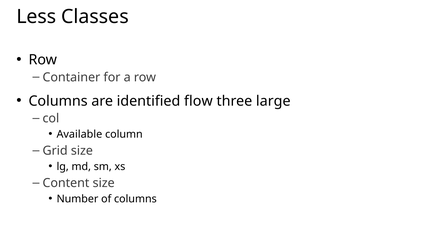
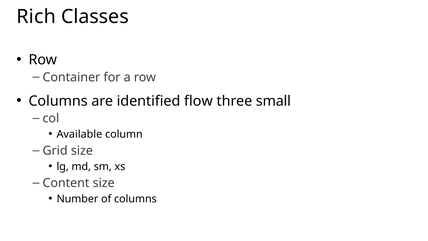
Less: Less -> Rich
large: large -> small
